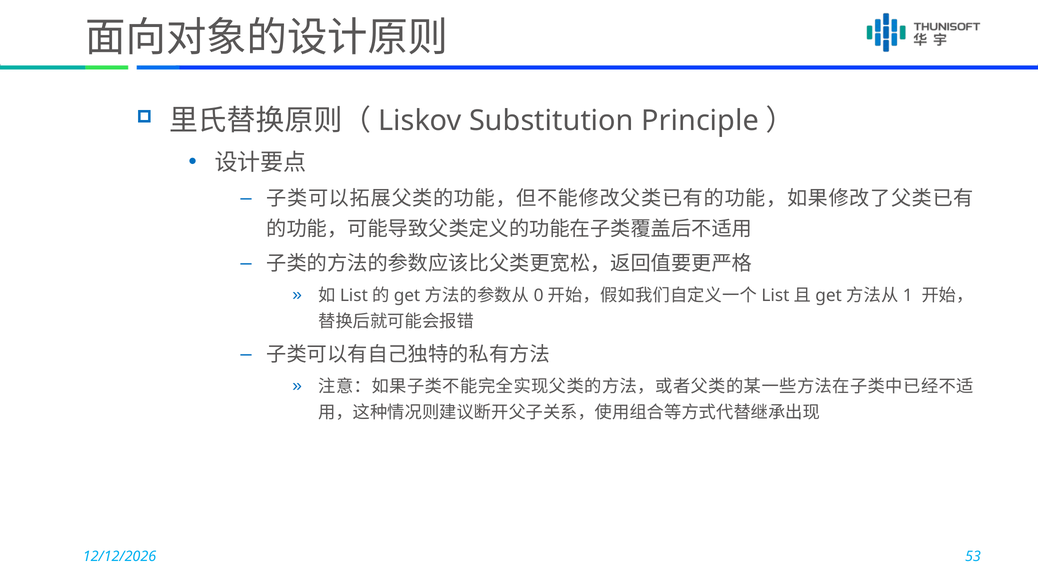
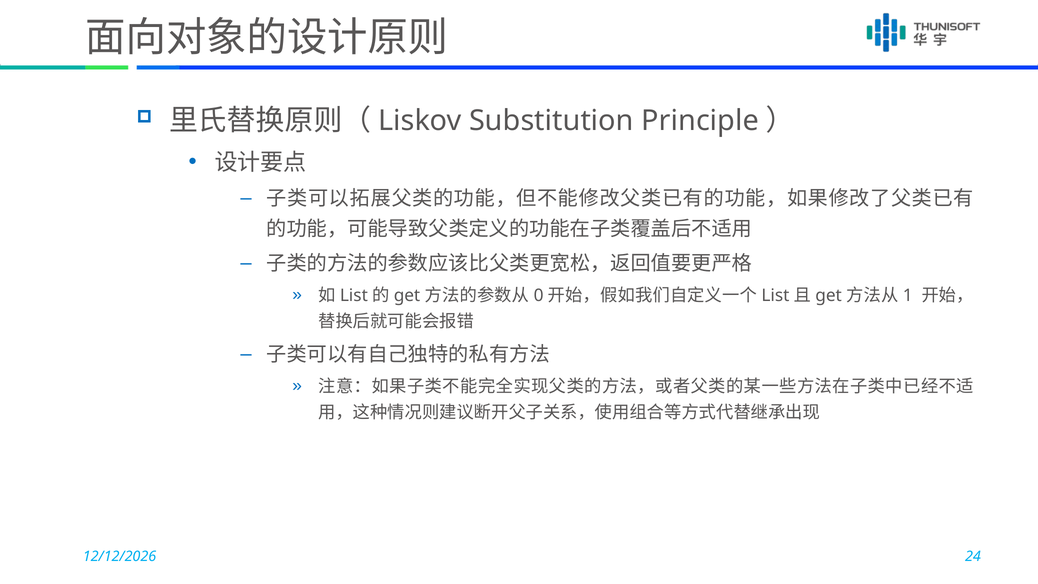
53: 53 -> 24
